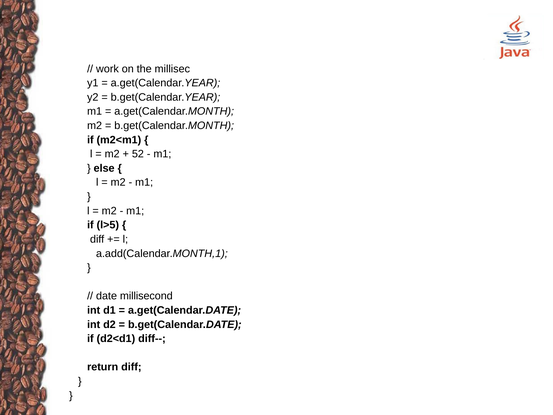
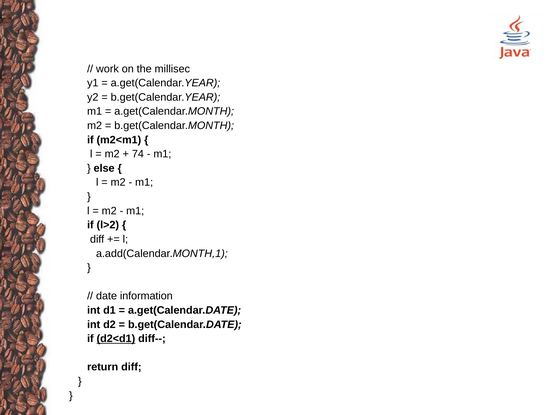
52: 52 -> 74
l>5: l>5 -> l>2
millisecond: millisecond -> information
d2<d1 underline: none -> present
